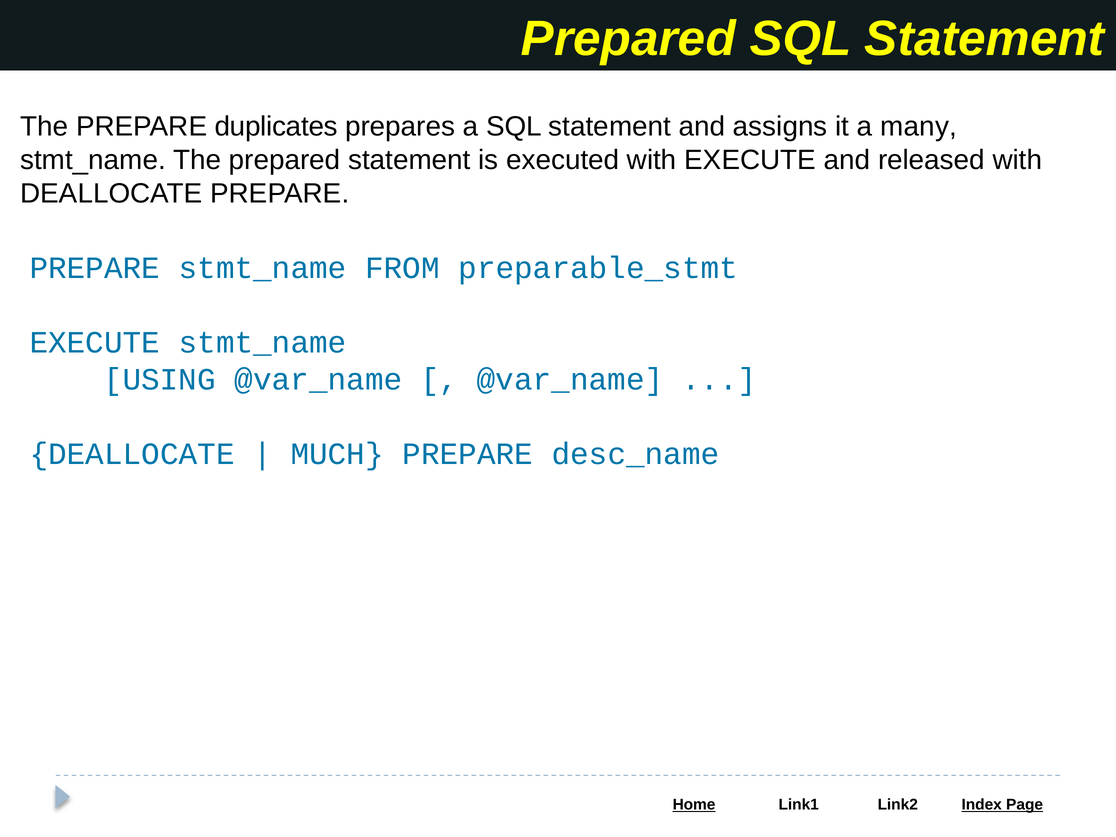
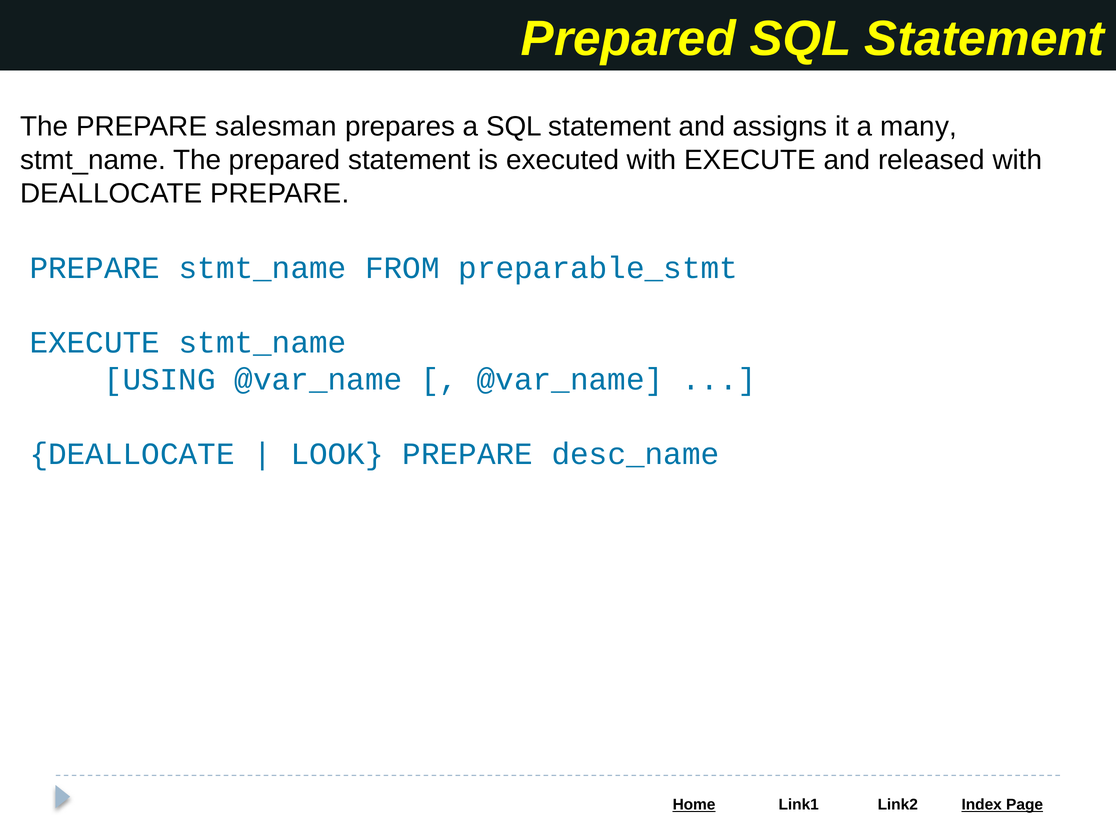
duplicates: duplicates -> salesman
MUCH: MUCH -> LOOK
